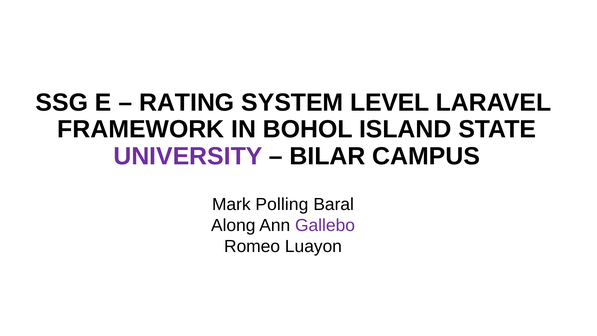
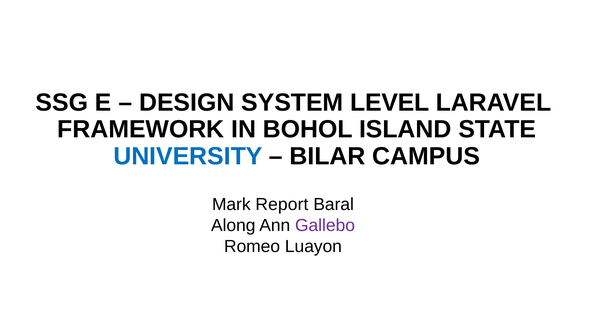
RATING: RATING -> DESIGN
UNIVERSITY colour: purple -> blue
Polling: Polling -> Report
